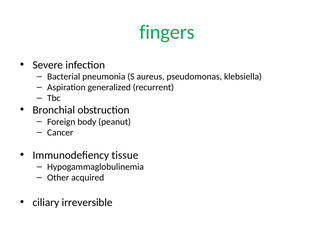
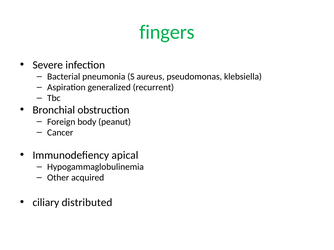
tissue: tissue -> apical
irreversible: irreversible -> distributed
